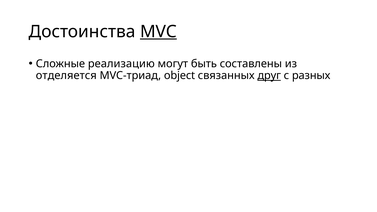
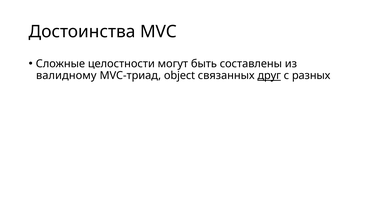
MVC underline: present -> none
реализацию: реализацию -> целостности
отделяется: отделяется -> валидному
